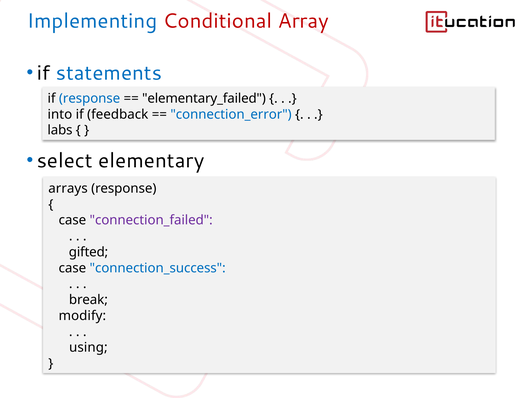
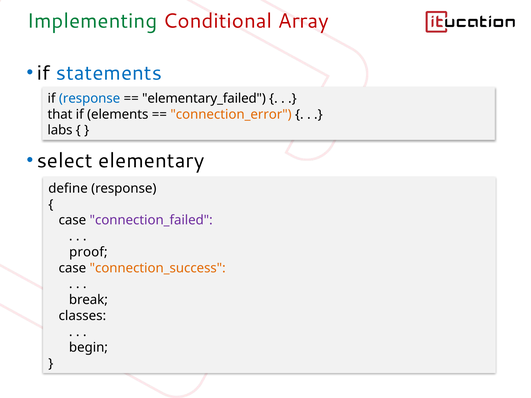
Implementing colour: blue -> green
into: into -> that
feedback: feedback -> elements
connection_error colour: blue -> orange
arrays: arrays -> define
gifted: gifted -> proof
connection_success colour: blue -> orange
modify: modify -> classes
using: using -> begin
